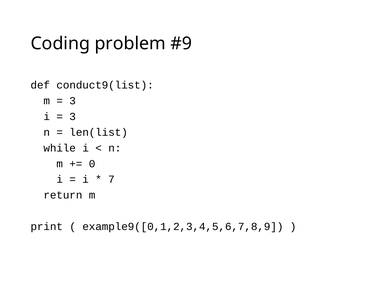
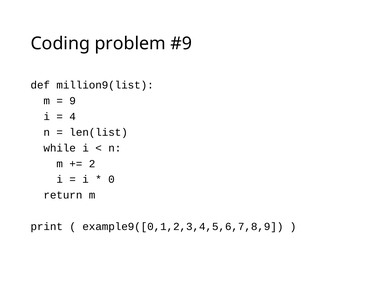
conduct9(list: conduct9(list -> million9(list
3 at (73, 101): 3 -> 9
3 at (73, 117): 3 -> 4
0: 0 -> 2
7: 7 -> 0
